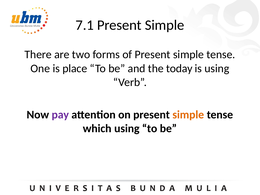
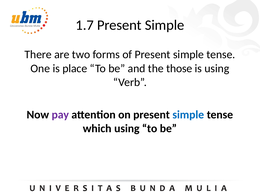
7.1: 7.1 -> 1.7
today: today -> those
simple at (188, 115) colour: orange -> blue
